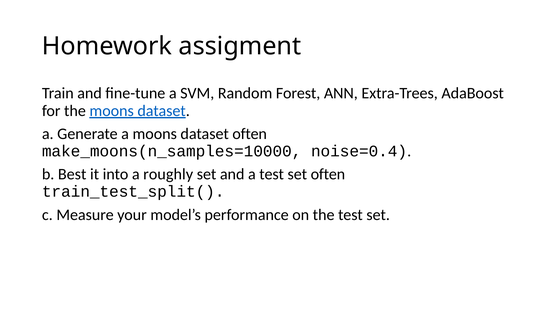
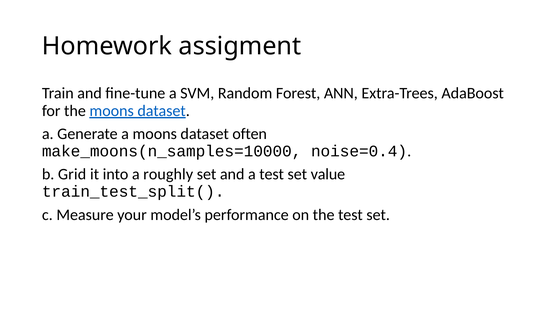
Best: Best -> Grid
set often: often -> value
